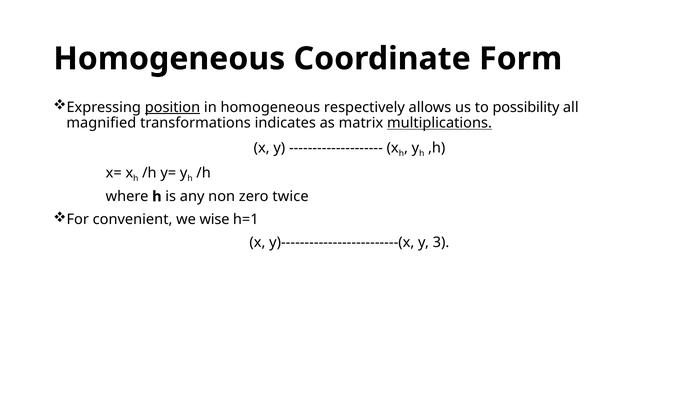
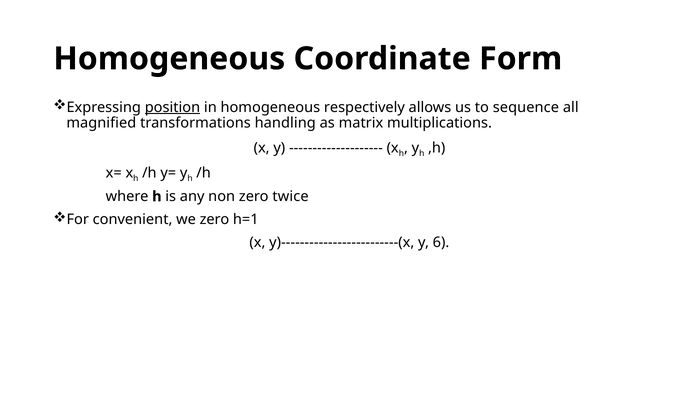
possibility: possibility -> sequence
indicates: indicates -> handling
multiplications underline: present -> none
we wise: wise -> zero
3: 3 -> 6
